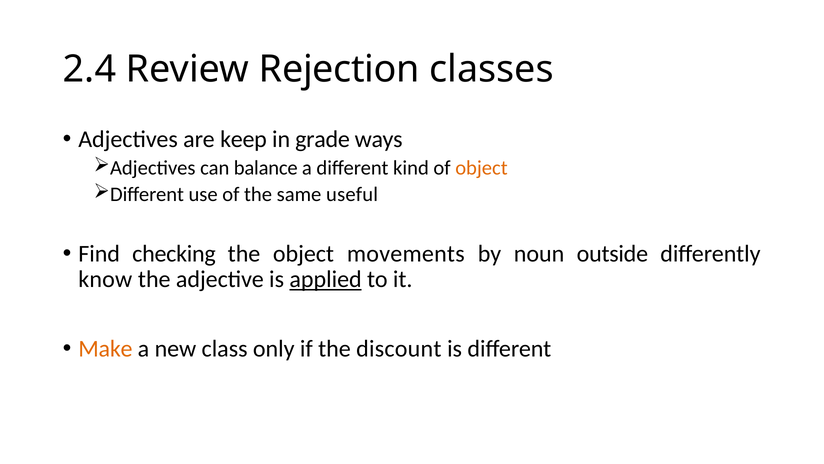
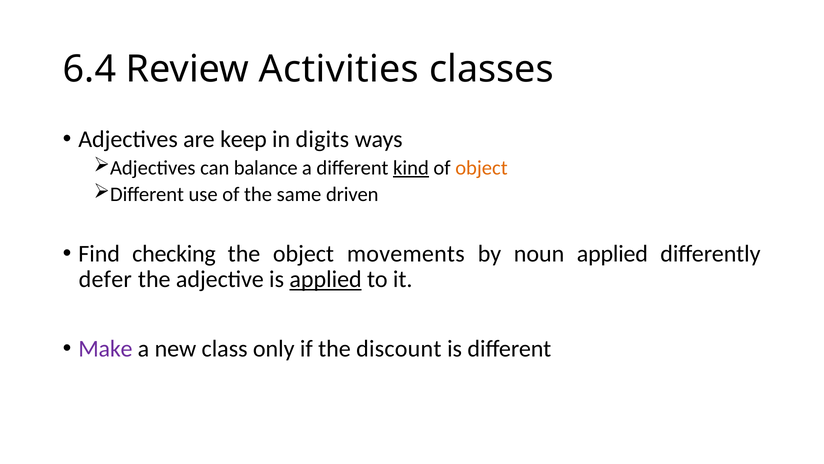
2.4: 2.4 -> 6.4
Rejection: Rejection -> Activities
grade: grade -> digits
kind underline: none -> present
useful: useful -> driven
noun outside: outside -> applied
know: know -> defer
Make colour: orange -> purple
